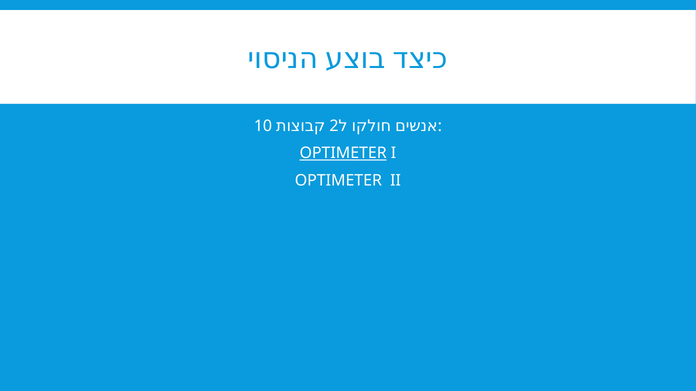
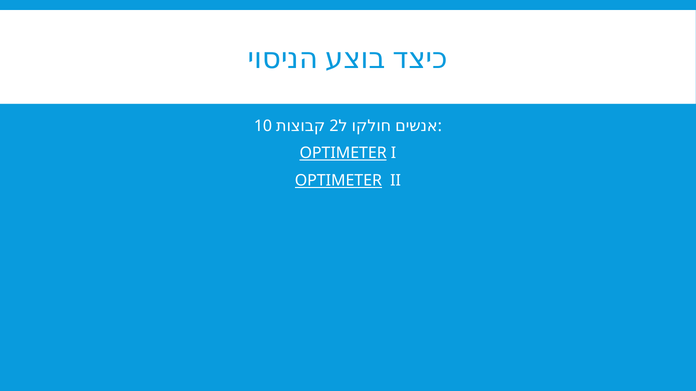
OPTIMETER at (338, 181) underline: none -> present
